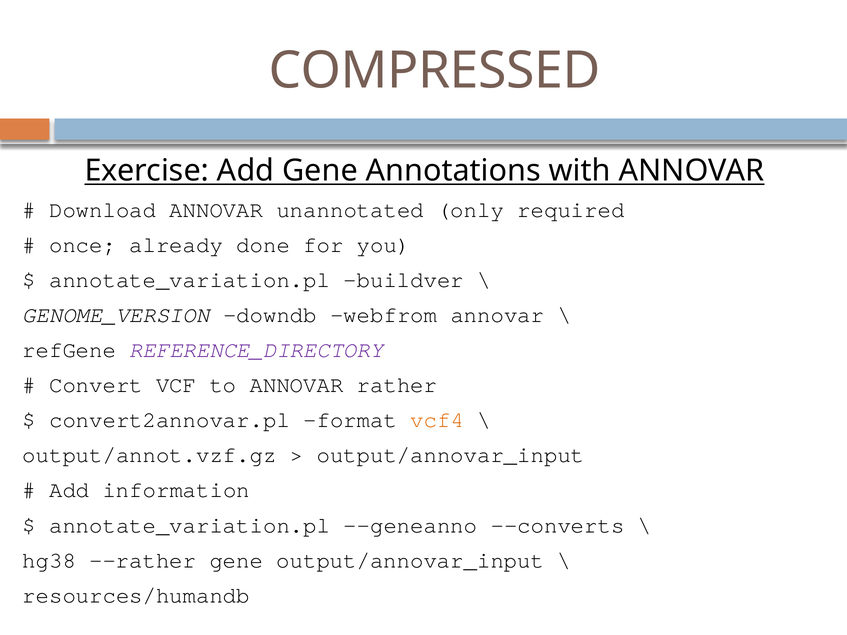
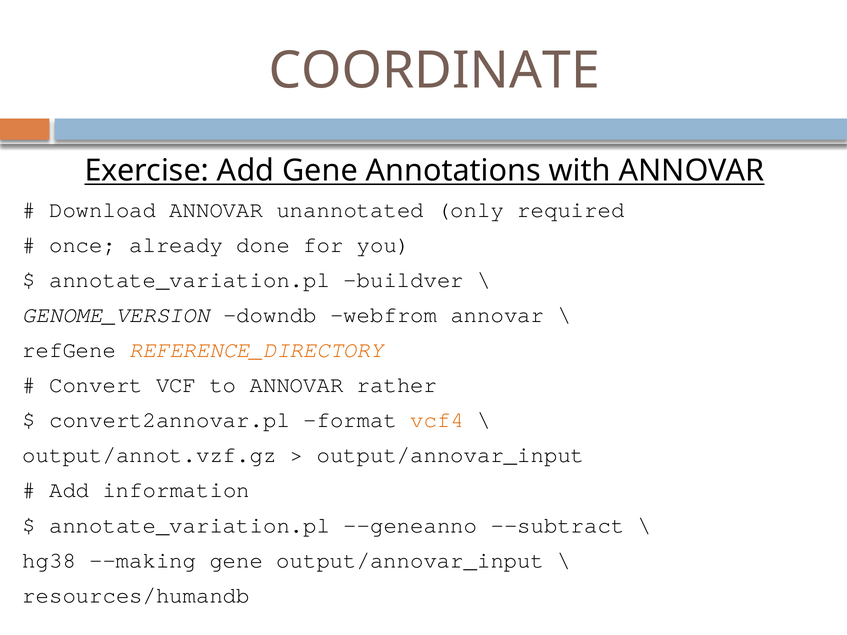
COMPRESSED: COMPRESSED -> COORDINATE
REFERENCE_DIRECTORY colour: purple -> orange
--converts: --converts -> --subtract
--rather: --rather -> --making
